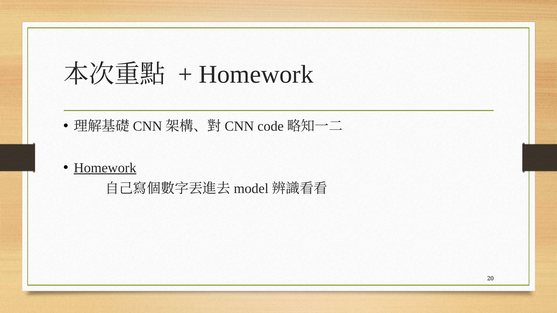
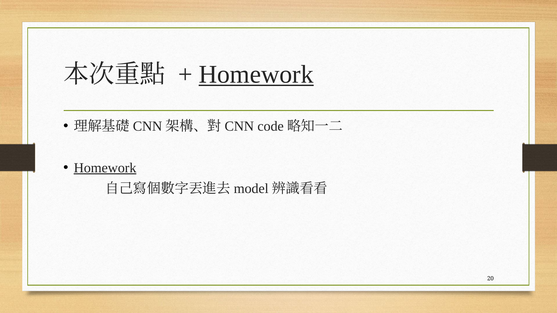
Homework at (256, 75) underline: none -> present
